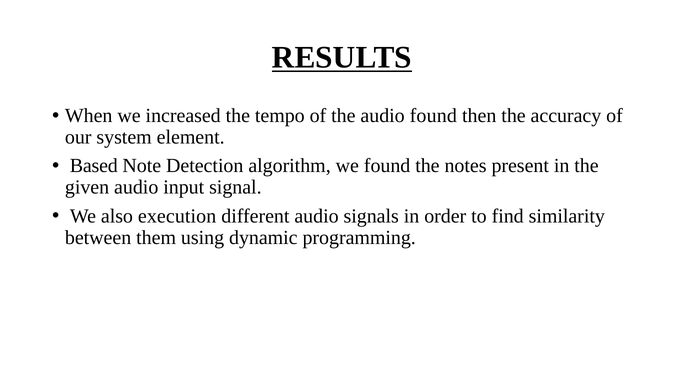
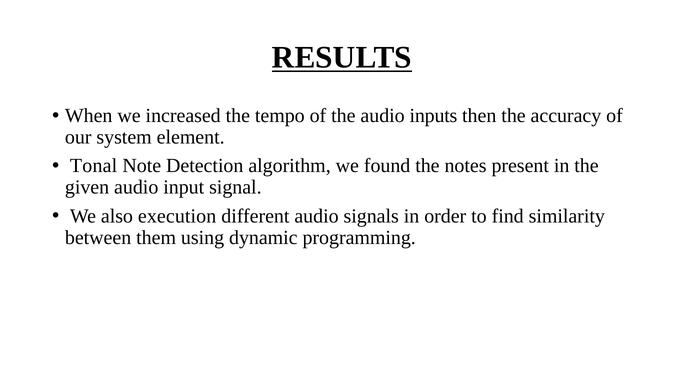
audio found: found -> inputs
Based: Based -> Tonal
